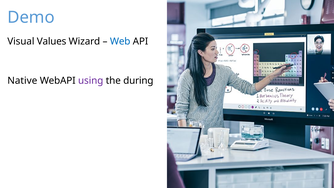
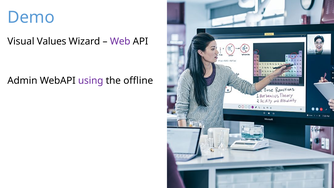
Web colour: blue -> purple
Native: Native -> Admin
during: during -> offline
